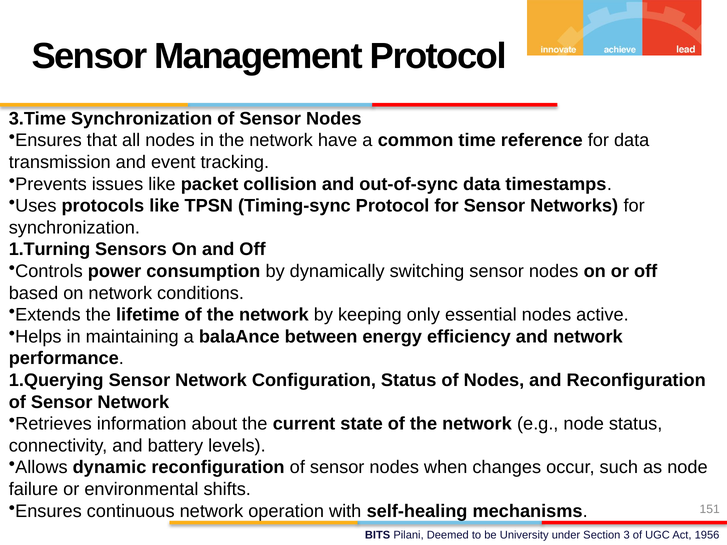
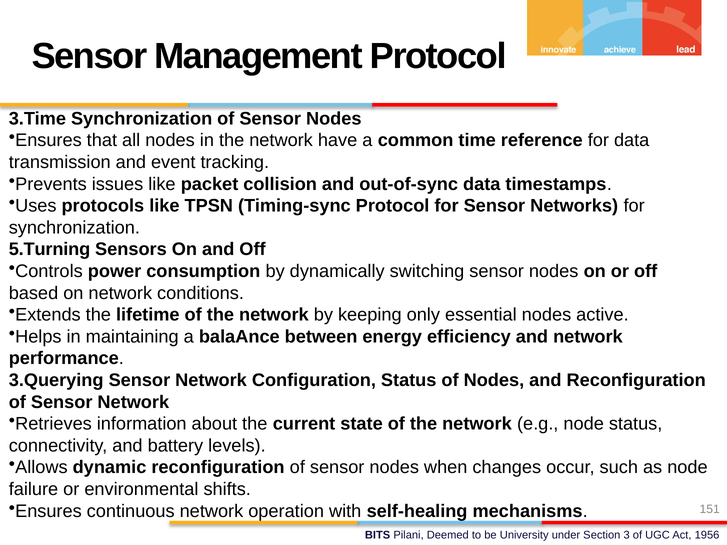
1.Turning: 1.Turning -> 5.Turning
1.Querying: 1.Querying -> 3.Querying
